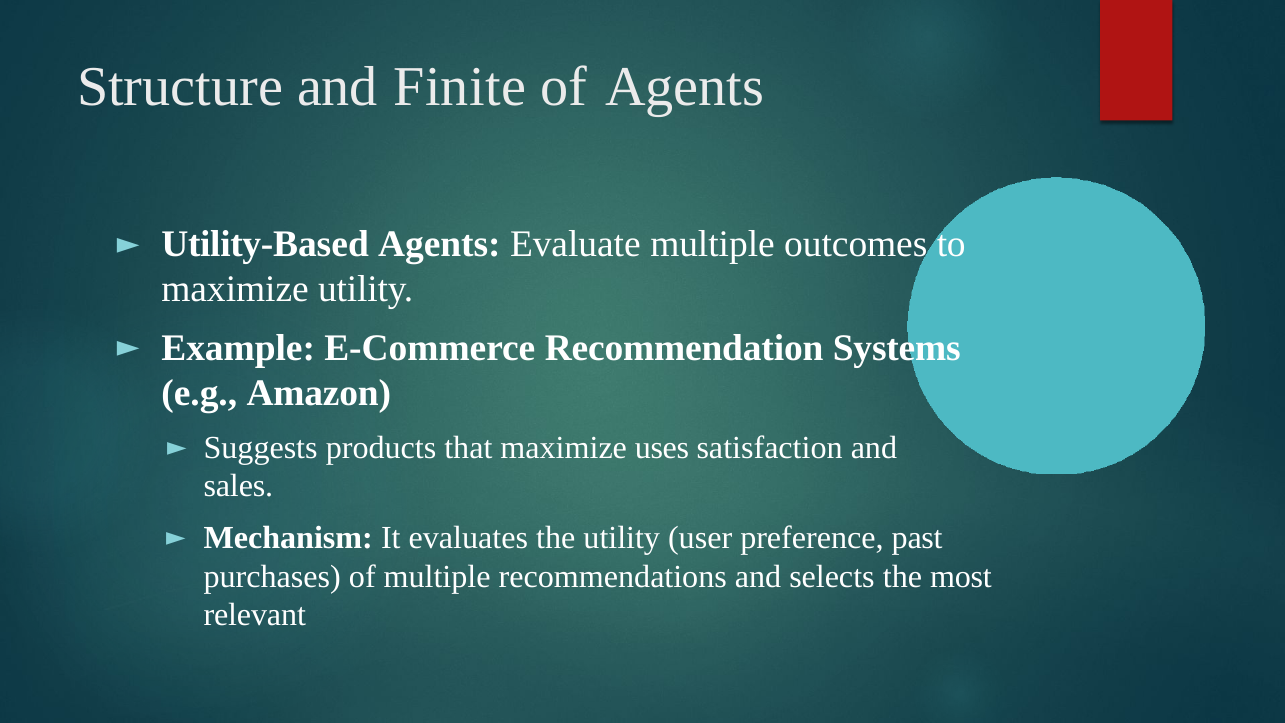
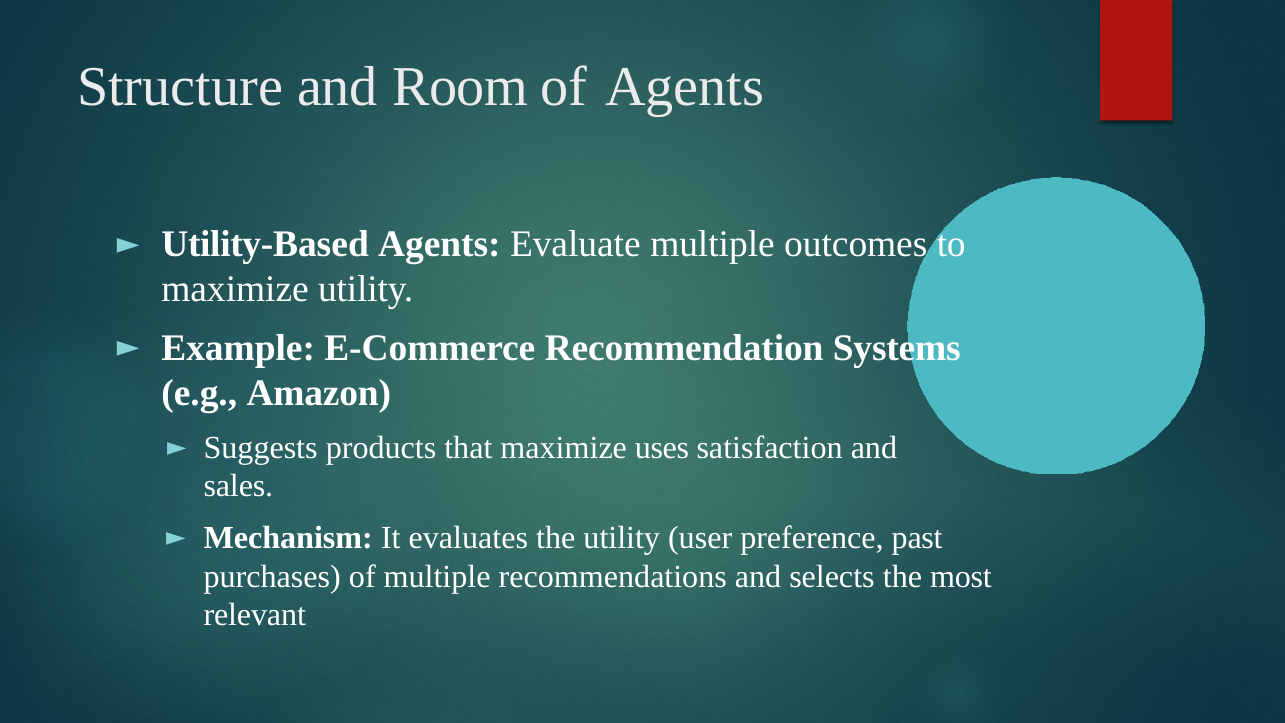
Finite: Finite -> Room
